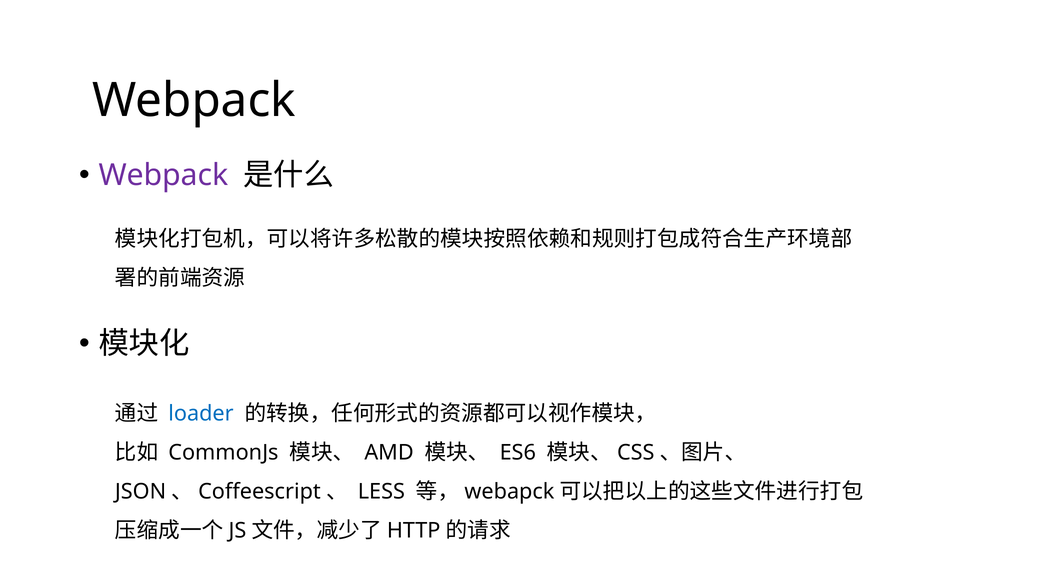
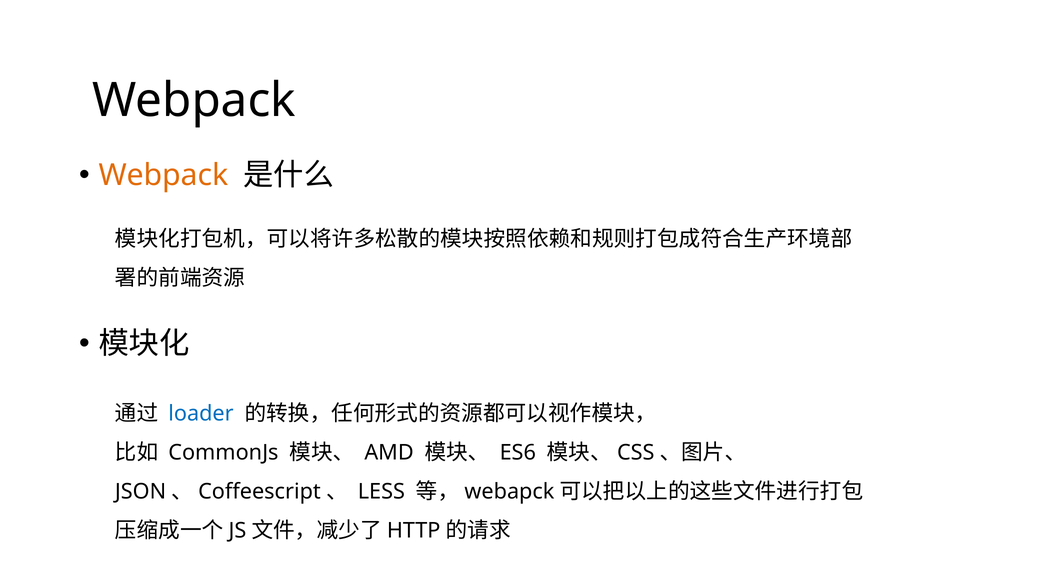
Webpack at (163, 175) colour: purple -> orange
